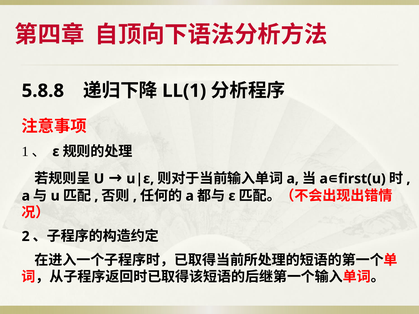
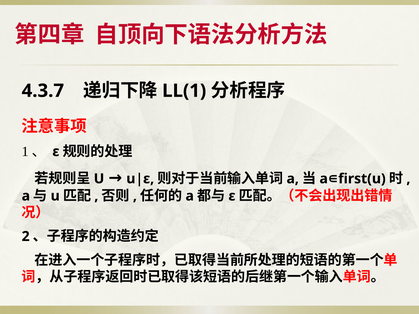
5.8.8: 5.8.8 -> 4.3.7
